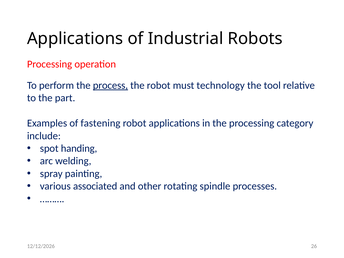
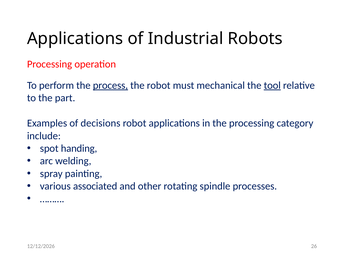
technology: technology -> mechanical
tool underline: none -> present
fastening: fastening -> decisions
